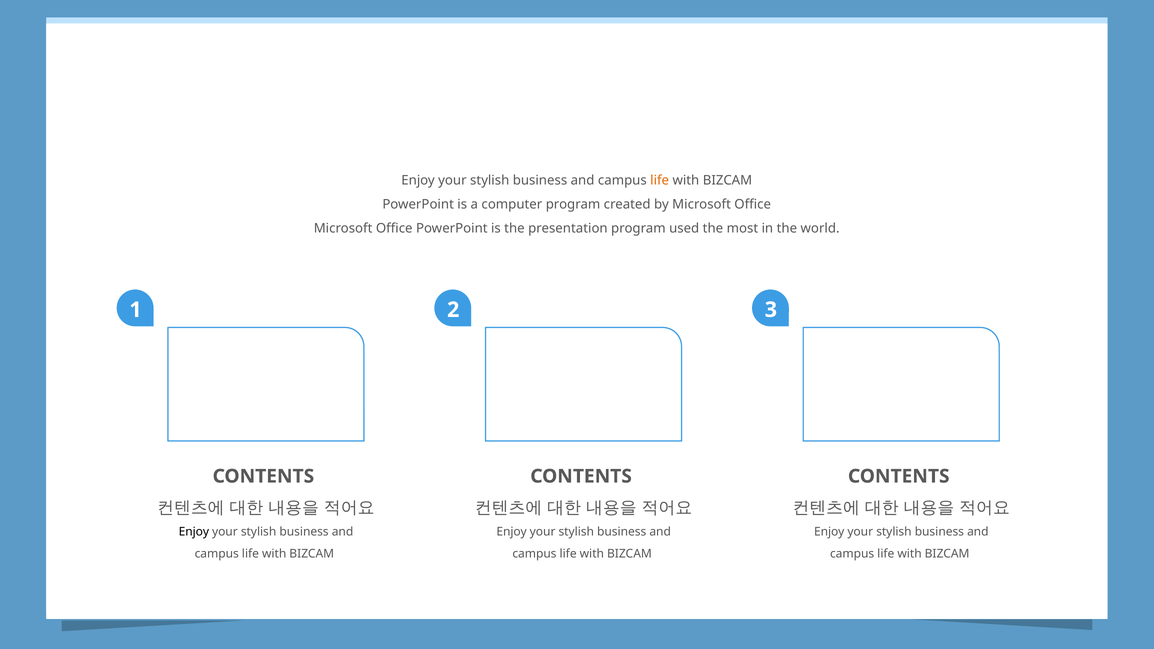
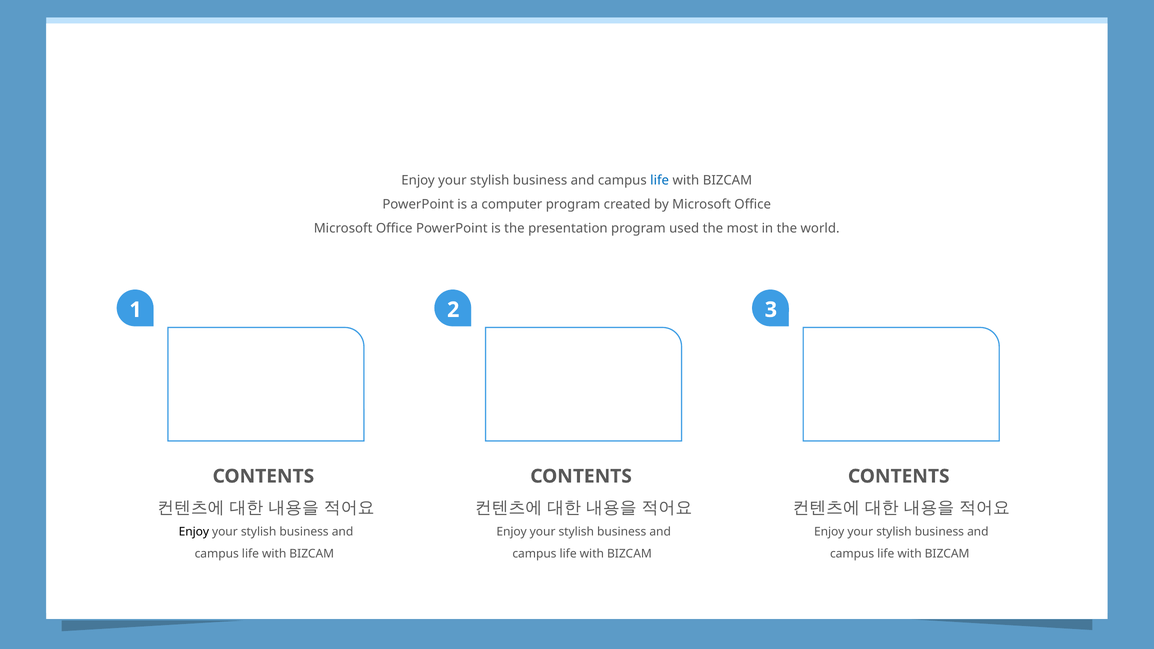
life at (660, 181) colour: orange -> blue
